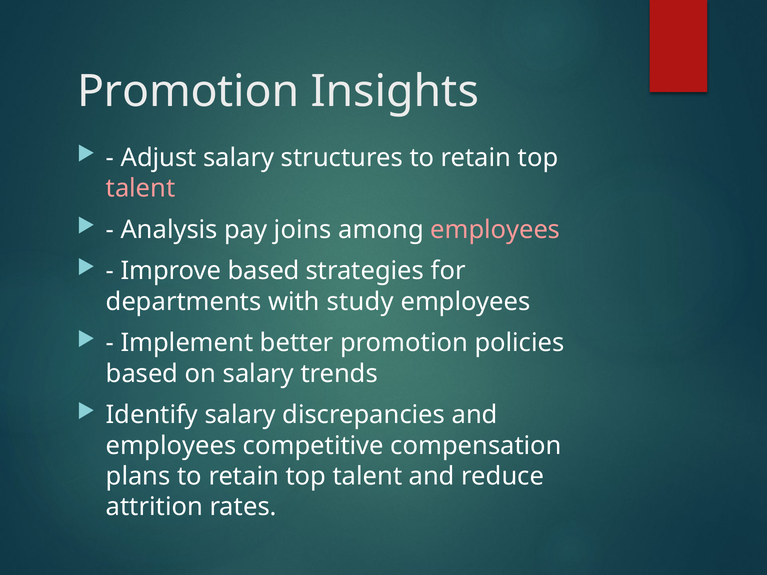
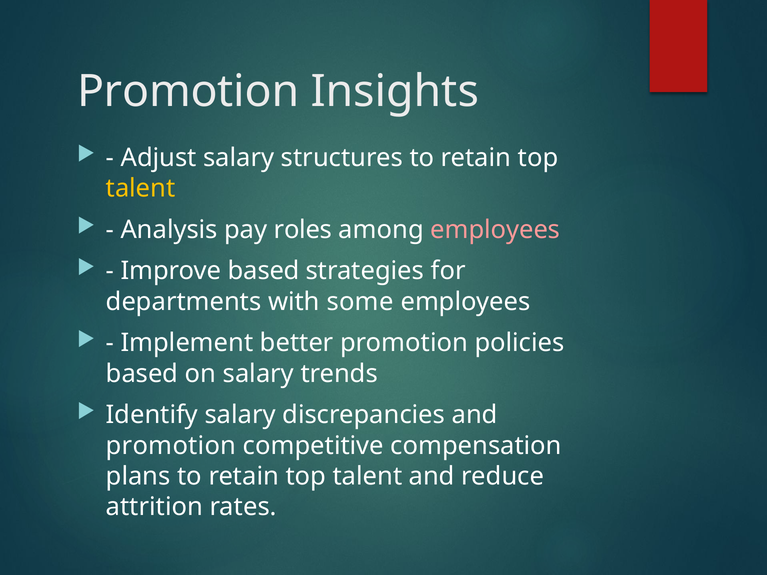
talent at (141, 188) colour: pink -> yellow
joins: joins -> roles
study: study -> some
employees at (171, 446): employees -> promotion
